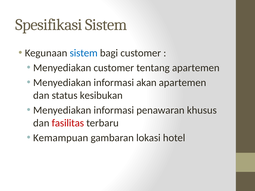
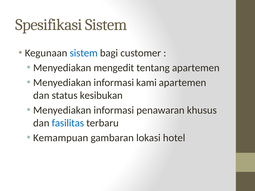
Menyediakan customer: customer -> mengedit
akan: akan -> kami
fasilitas colour: red -> blue
